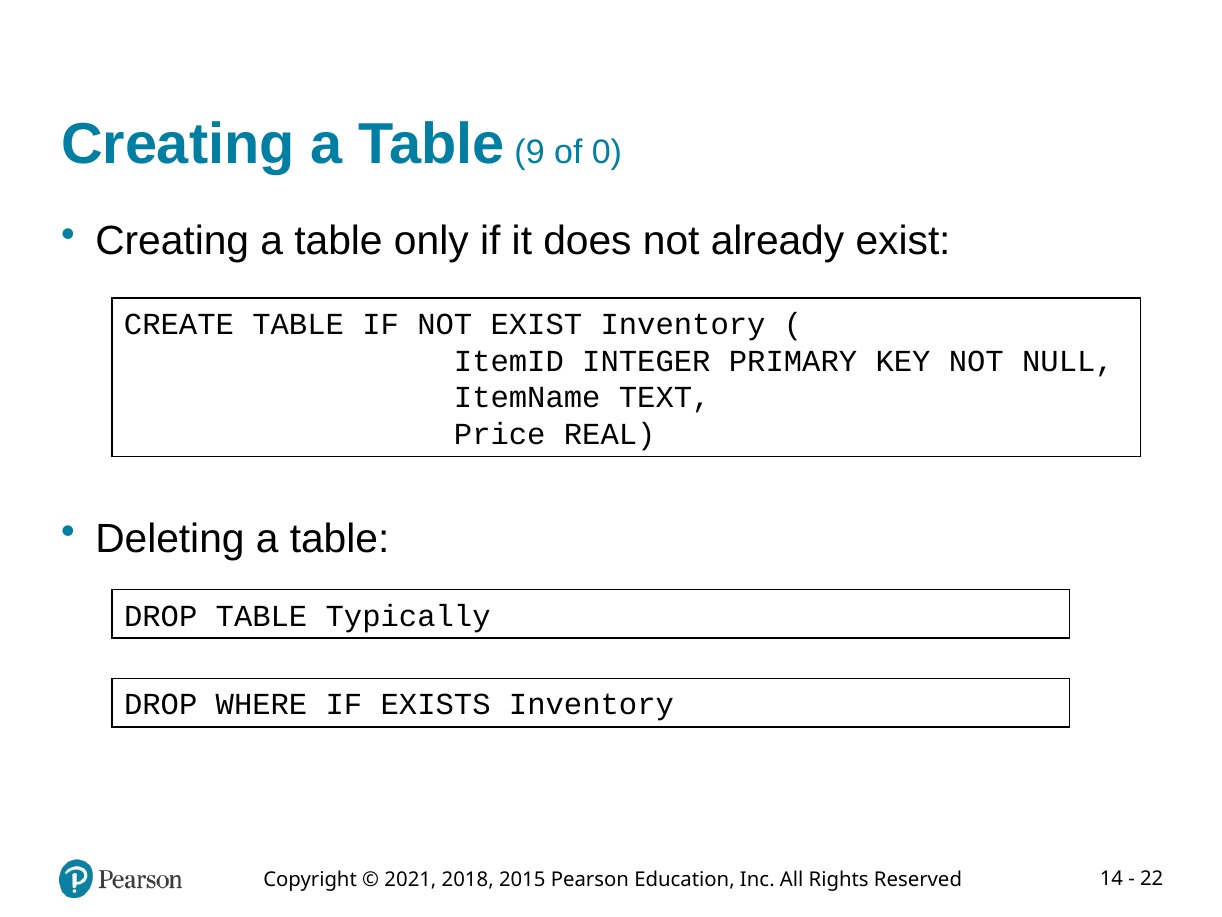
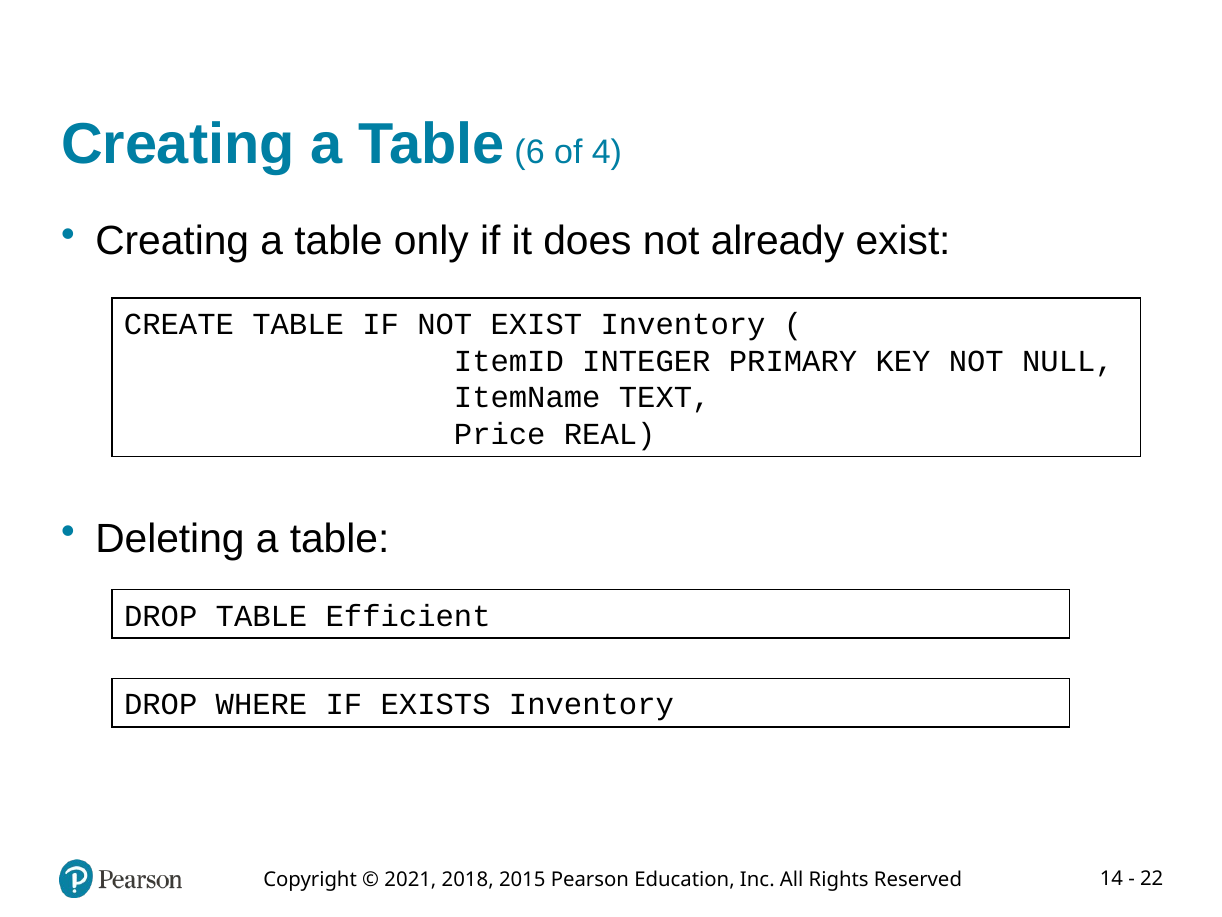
9: 9 -> 6
0: 0 -> 4
Typically: Typically -> Efficient
